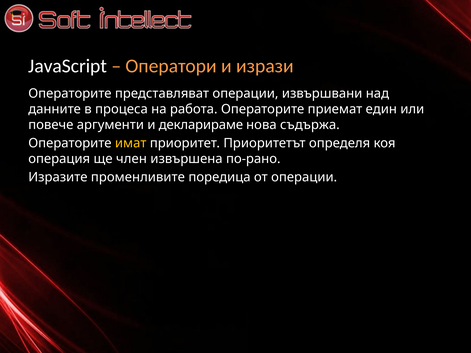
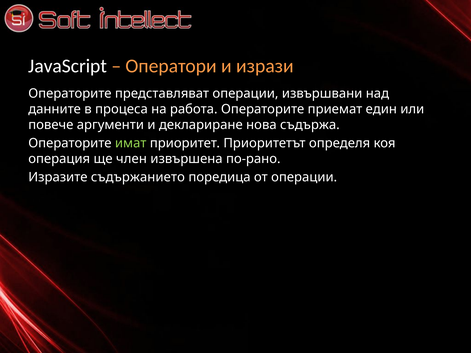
декларираме: декларираме -> деклариране
имат colour: yellow -> light green
променливите: променливите -> съдържанието
